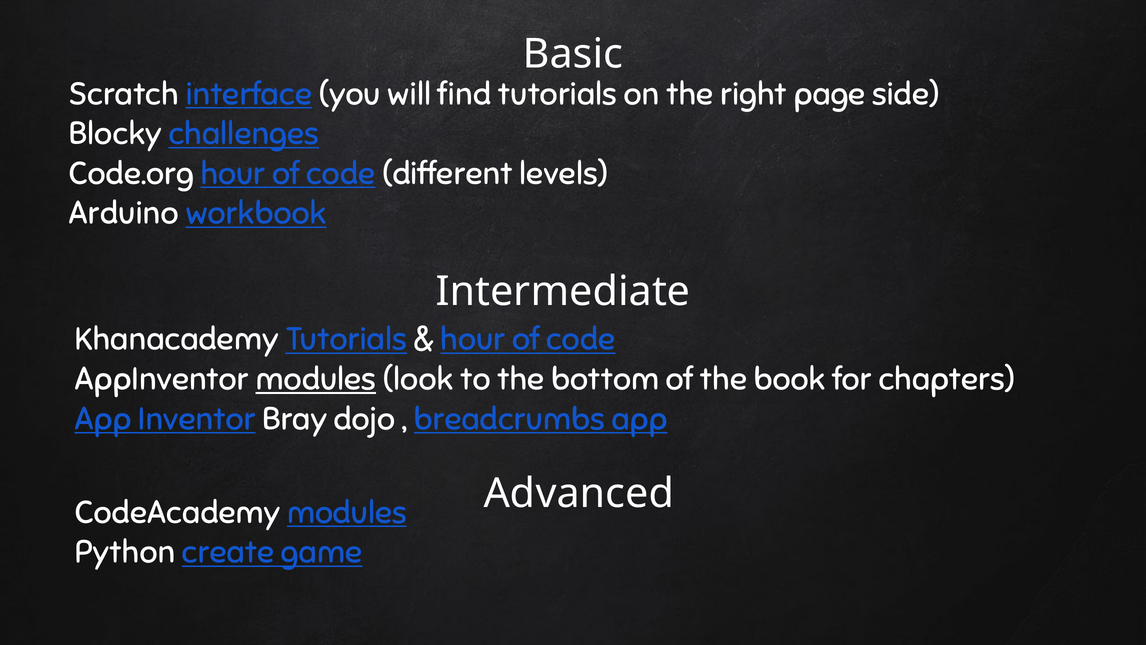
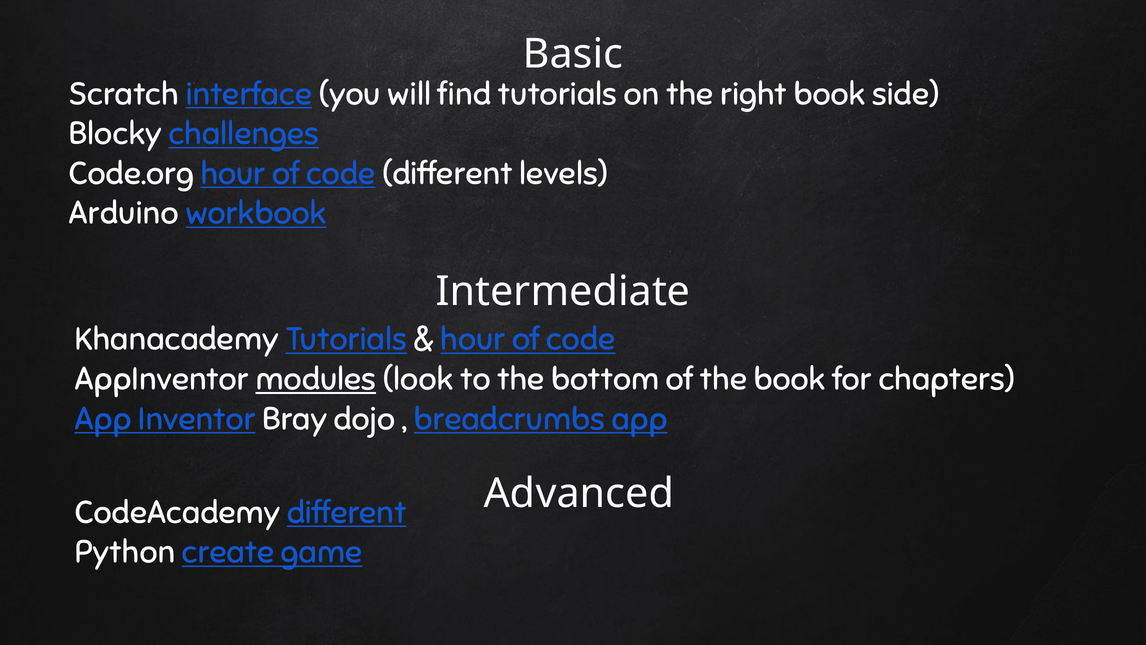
right page: page -> book
CodeAcademy modules: modules -> different
